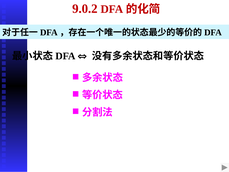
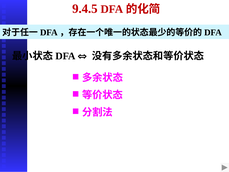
9.0.2: 9.0.2 -> 9.4.5
